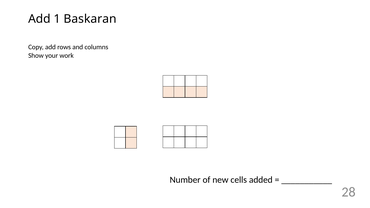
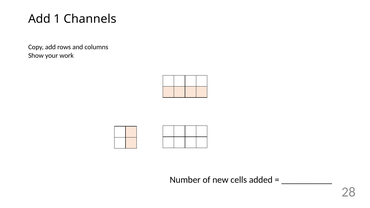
Baskaran: Baskaran -> Channels
